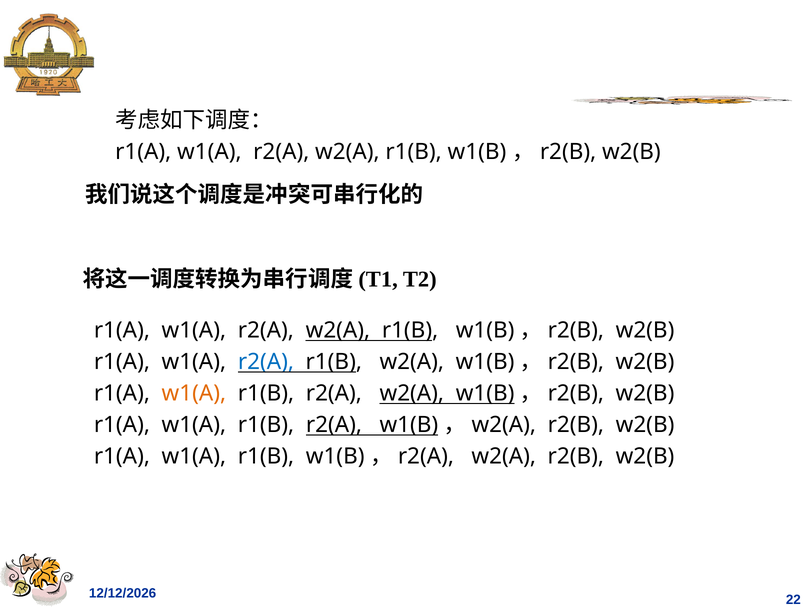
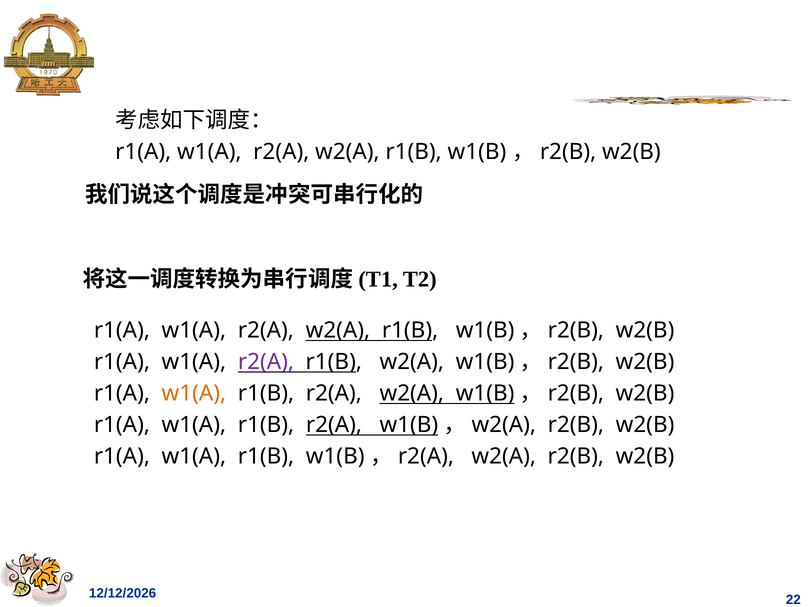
r2(A at (266, 362) colour: blue -> purple
